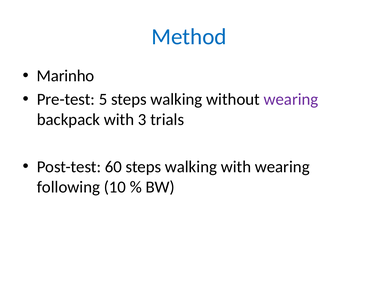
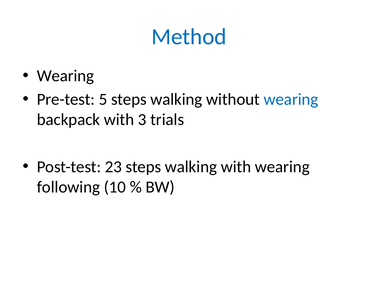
Marinho at (66, 76): Marinho -> Wearing
wearing at (291, 99) colour: purple -> blue
60: 60 -> 23
